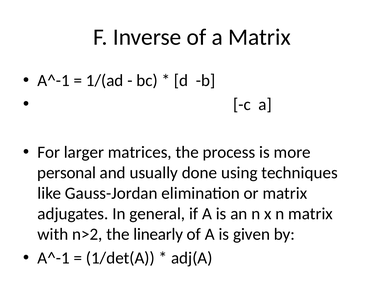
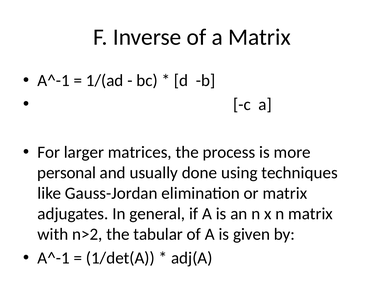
linearly: linearly -> tabular
